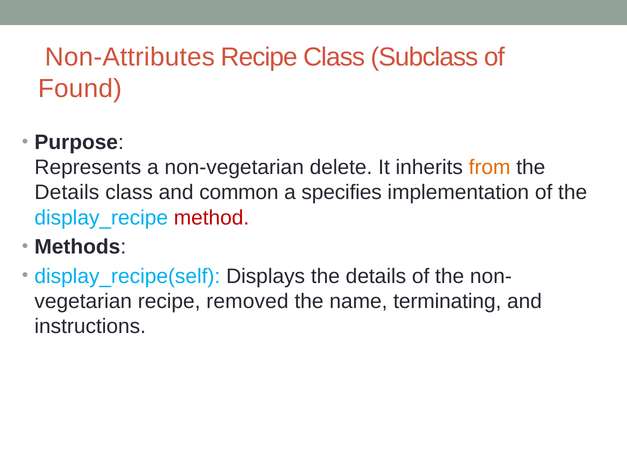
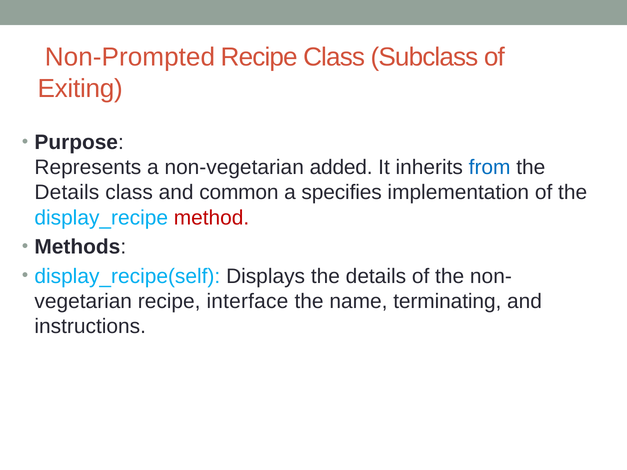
Non-Attributes: Non-Attributes -> Non-Prompted
Found: Found -> Exiting
delete: delete -> added
from colour: orange -> blue
removed: removed -> interface
